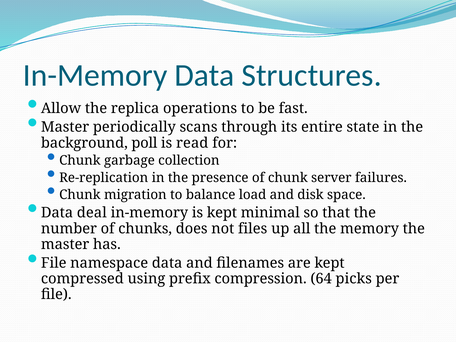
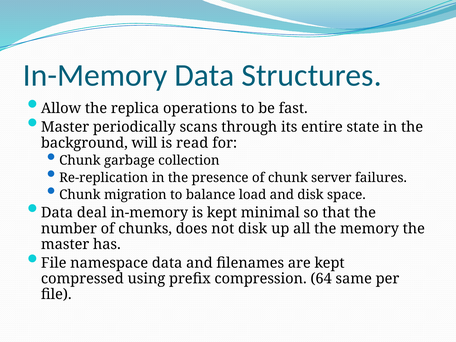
poll: poll -> will
not files: files -> disk
picks: picks -> same
